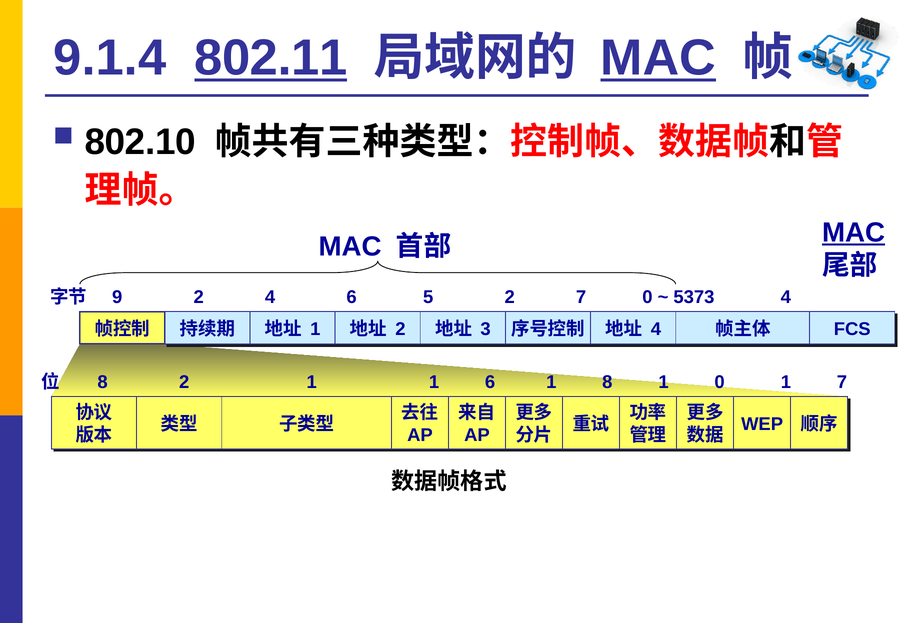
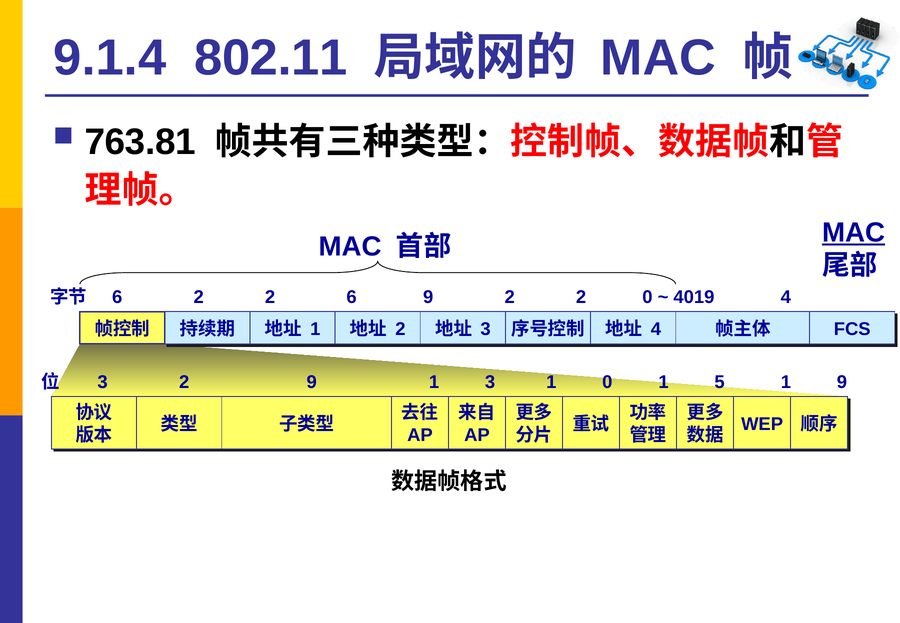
802.11 underline: present -> none
MAC at (658, 58) underline: present -> none
802.10: 802.10 -> 763.81
9 at (117, 297): 9 -> 6
4 at (270, 297): 4 -> 2
6 5: 5 -> 9
7 at (581, 297): 7 -> 2
5373: 5373 -> 4019
8 at (103, 382): 8 -> 3
2 1: 1 -> 9
1 6: 6 -> 3
1 8: 8 -> 0
1 0: 0 -> 5
1 7: 7 -> 9
